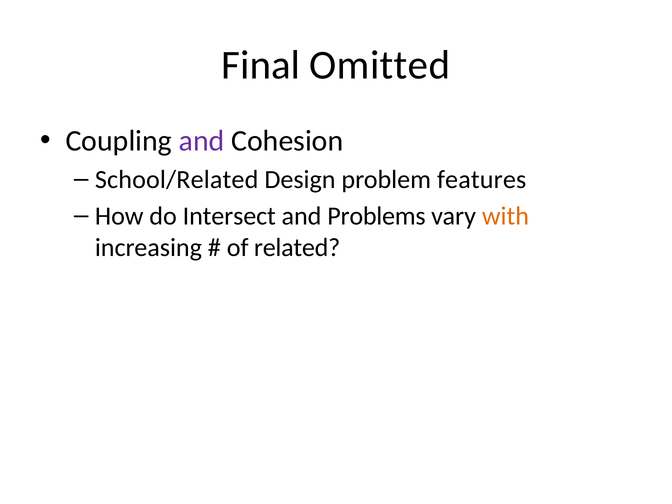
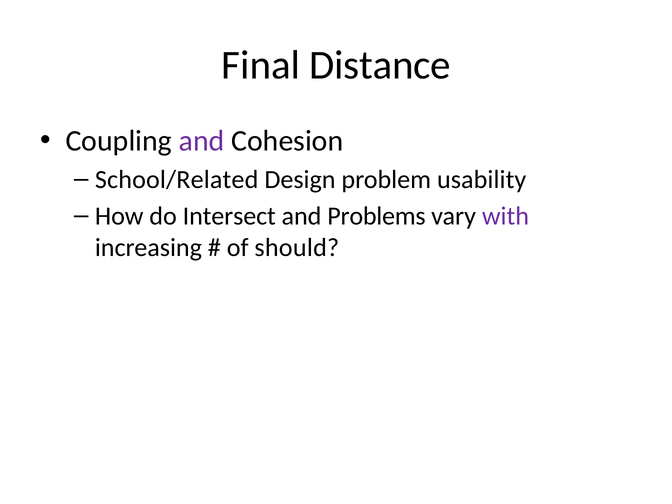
Omitted: Omitted -> Distance
features: features -> usability
with colour: orange -> purple
related: related -> should
